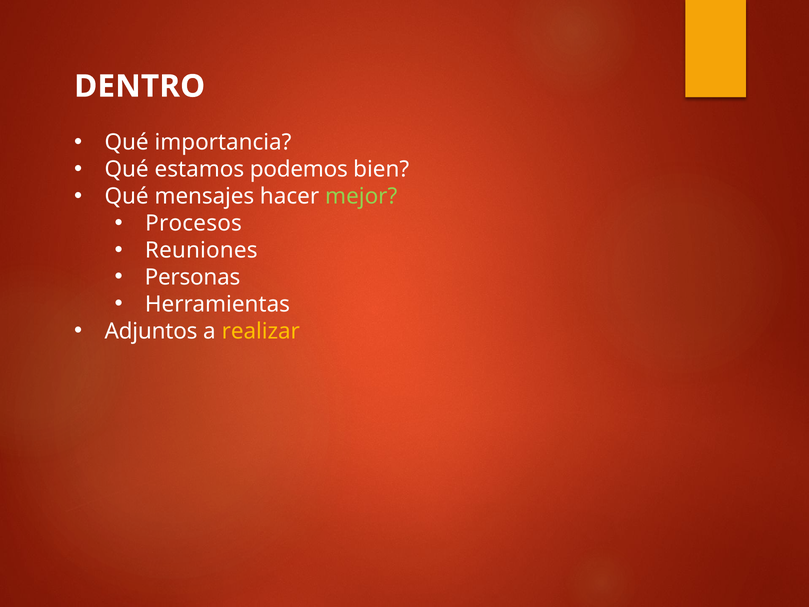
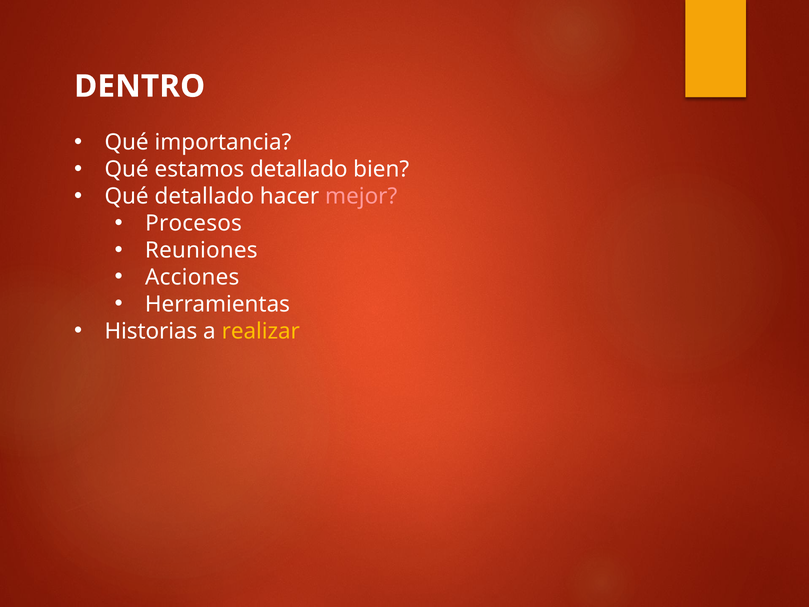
estamos podemos: podemos -> detallado
Qué mensajes: mensajes -> detallado
mejor colour: light green -> pink
Personas: Personas -> Acciones
Adjuntos: Adjuntos -> Historias
